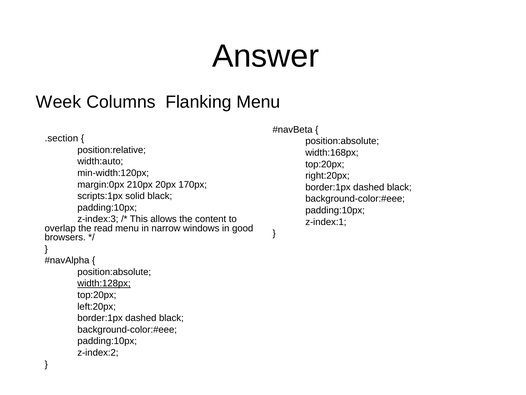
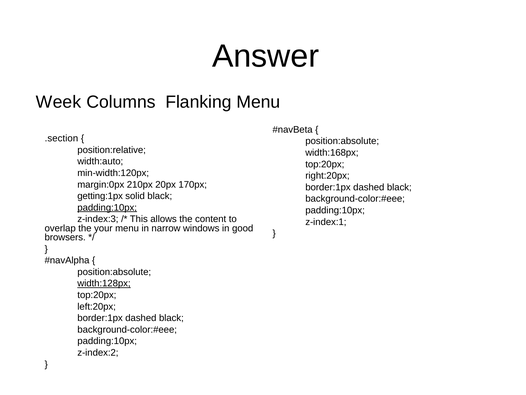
scripts:1px: scripts:1px -> getting:1px
padding:10px at (107, 207) underline: none -> present
read: read -> your
